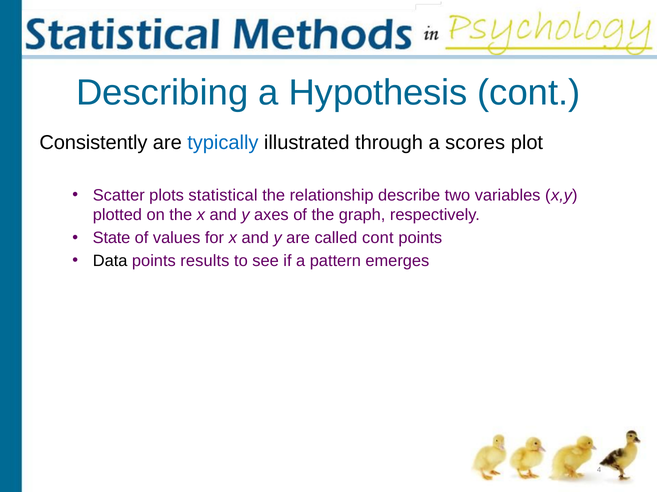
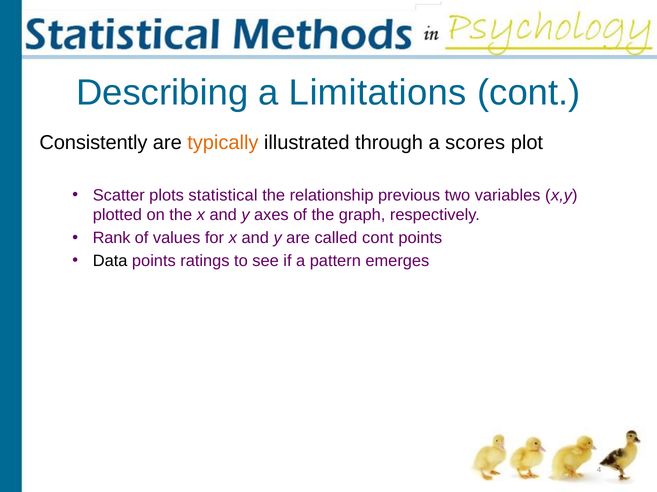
Hypothesis: Hypothesis -> Limitations
typically colour: blue -> orange
describe: describe -> previous
State: State -> Rank
results: results -> ratings
